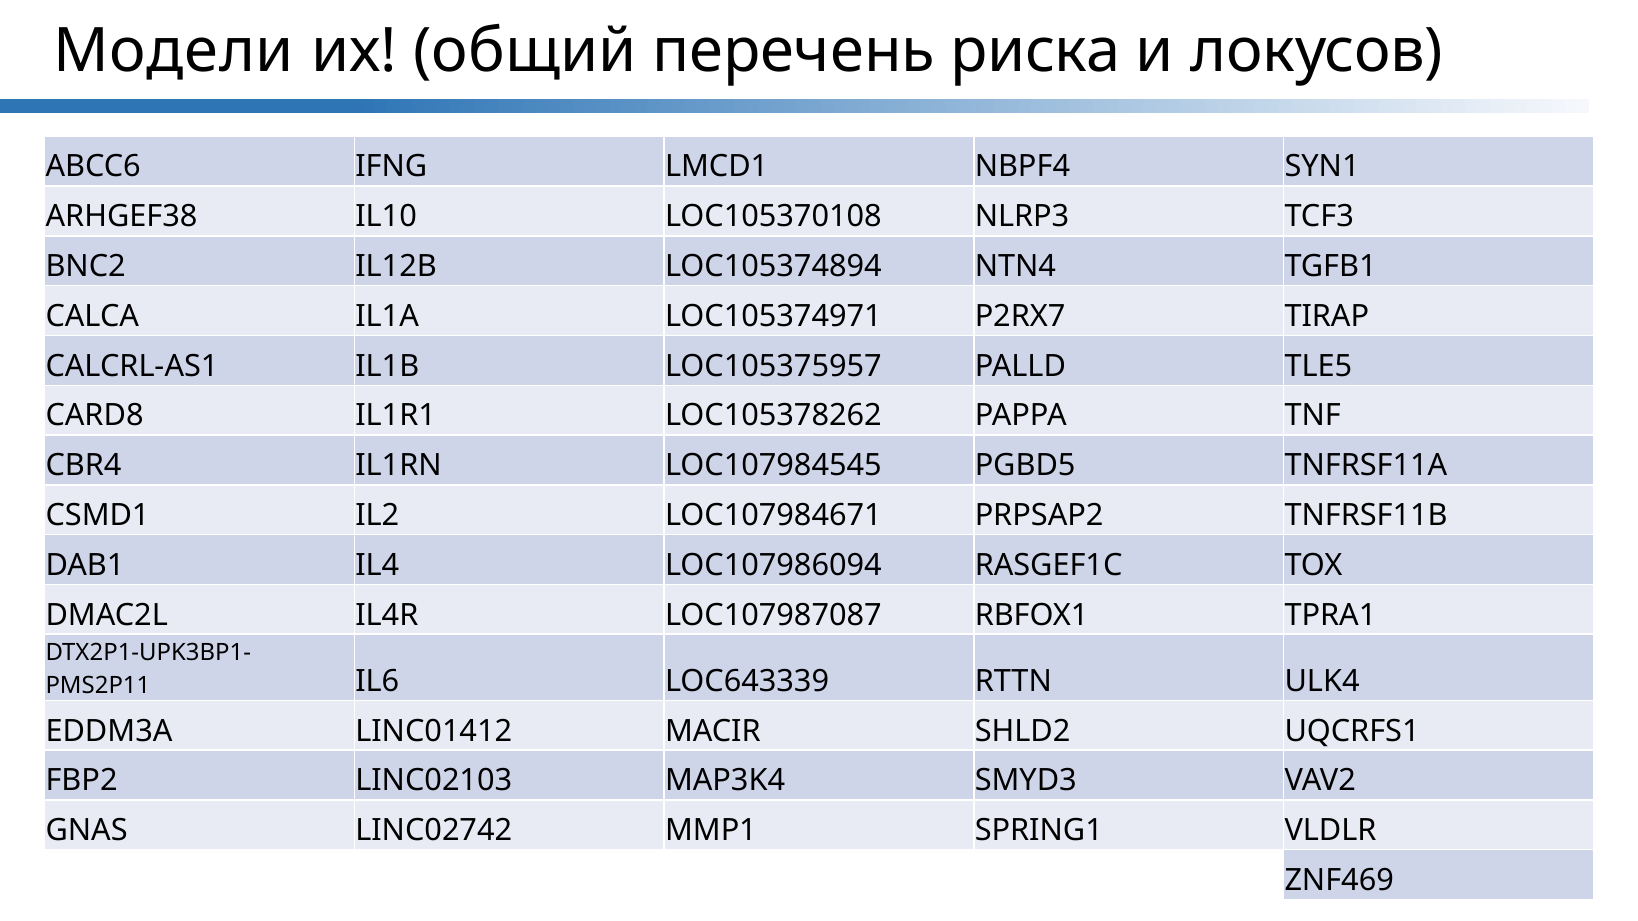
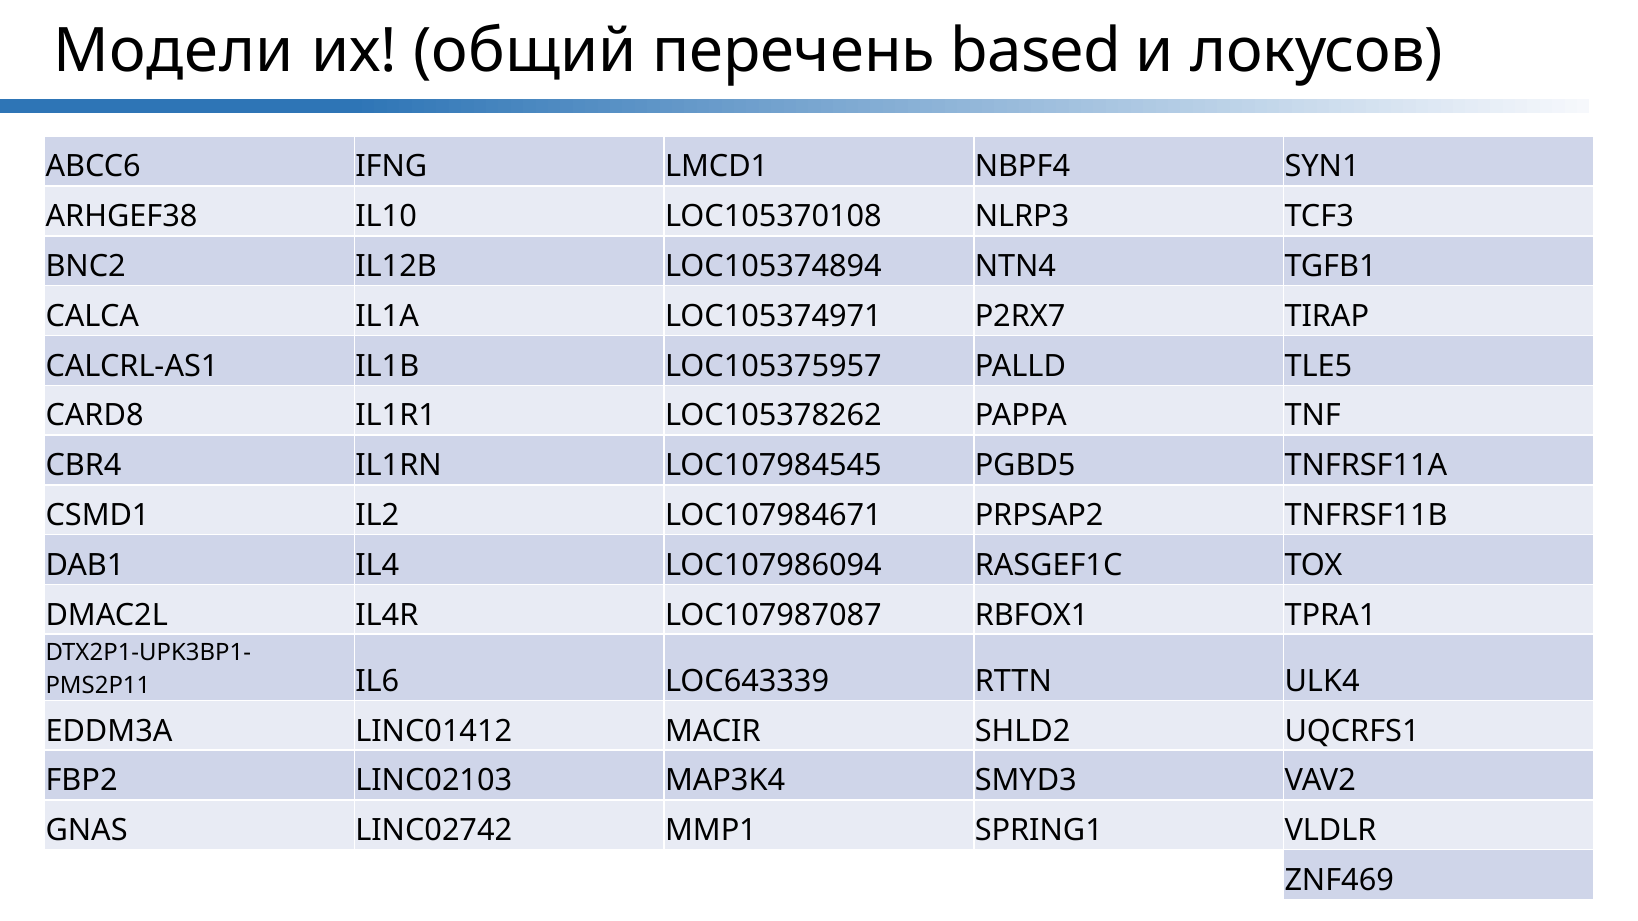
риска: риска -> based
